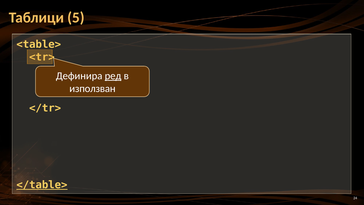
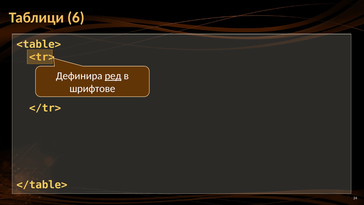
5: 5 -> 6
използван: използван -> шрифтове
</table> underline: present -> none
